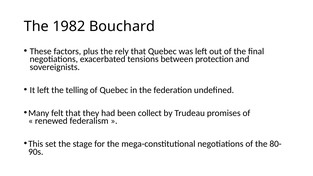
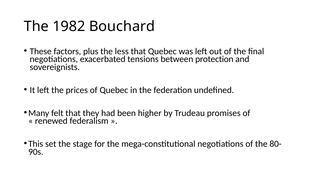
rely: rely -> less
telling: telling -> prices
collect: collect -> higher
